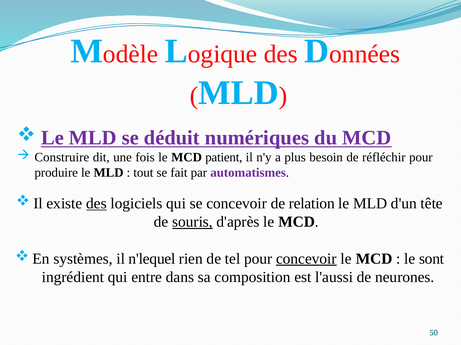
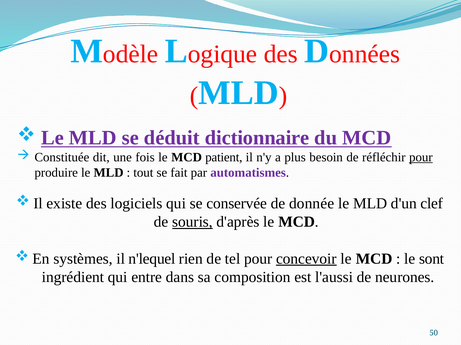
numériques: numériques -> dictionnaire
Construire: Construire -> Constituée
pour at (421, 158) underline: none -> present
des at (96, 204) underline: present -> none
se concevoir: concevoir -> conservée
relation: relation -> donnée
tête: tête -> clef
